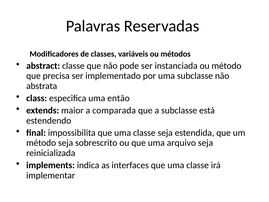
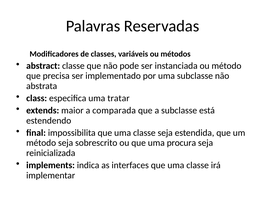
então: então -> tratar
arquivo: arquivo -> procura
